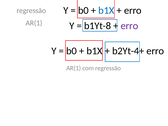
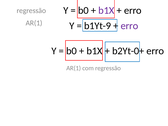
b1X at (106, 10) colour: blue -> purple
b1Yt-8: b1Yt-8 -> b1Yt-9
b2Yt-4+: b2Yt-4+ -> b2Yt-0+
